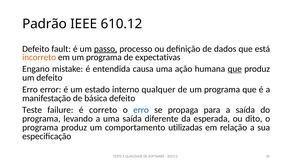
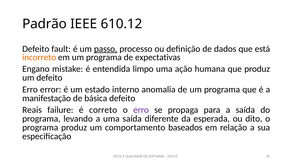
causa: causa -> limpo
que at (235, 69) underline: present -> none
qualquer: qualquer -> anomalia
Teste at (32, 110): Teste -> Reais
erro at (141, 110) colour: blue -> purple
utilizadas: utilizadas -> baseados
